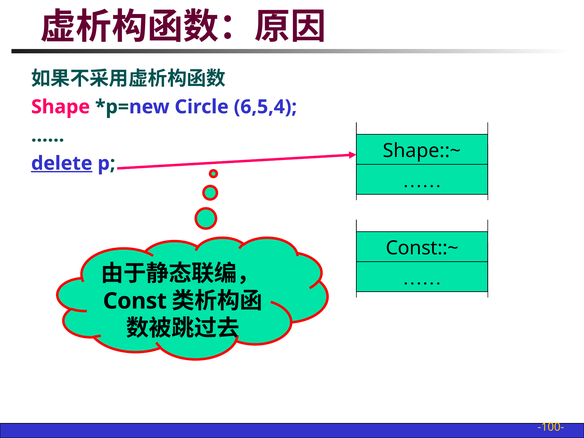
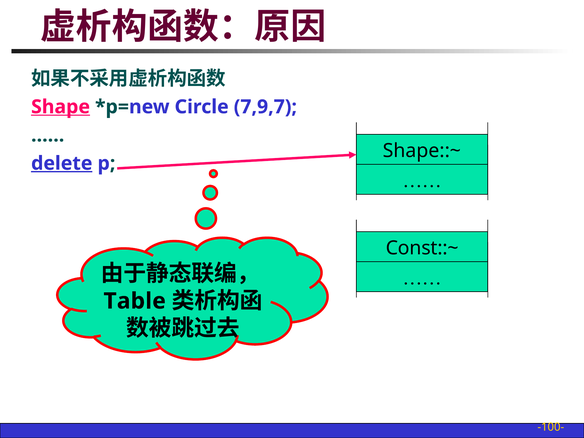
Shape underline: none -> present
6,5,4: 6,5,4 -> 7,9,7
Const: Const -> Table
